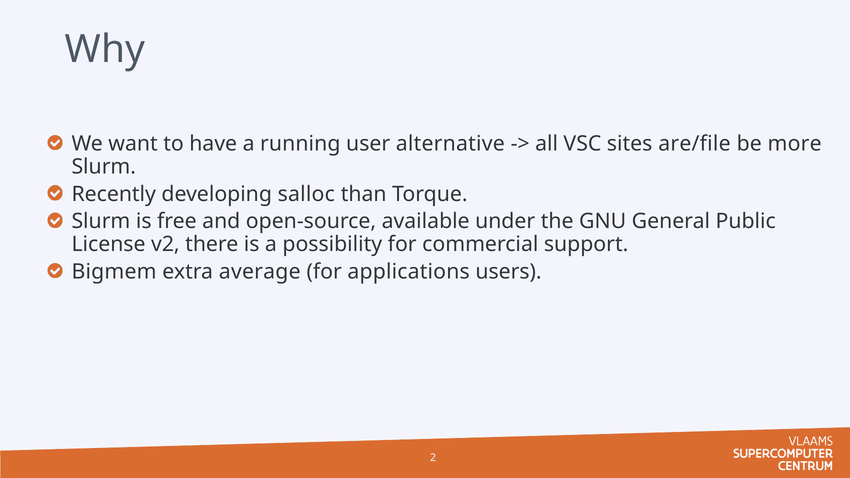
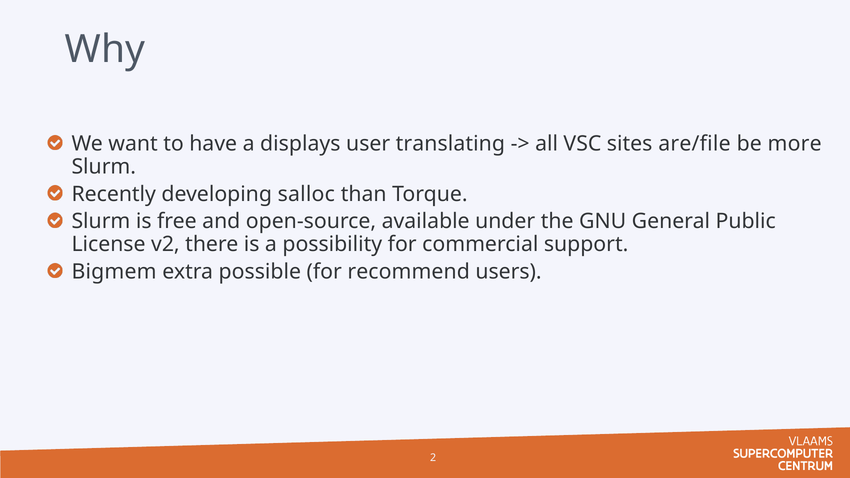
running: running -> displays
alternative: alternative -> translating
average: average -> possible
applications: applications -> recommend
